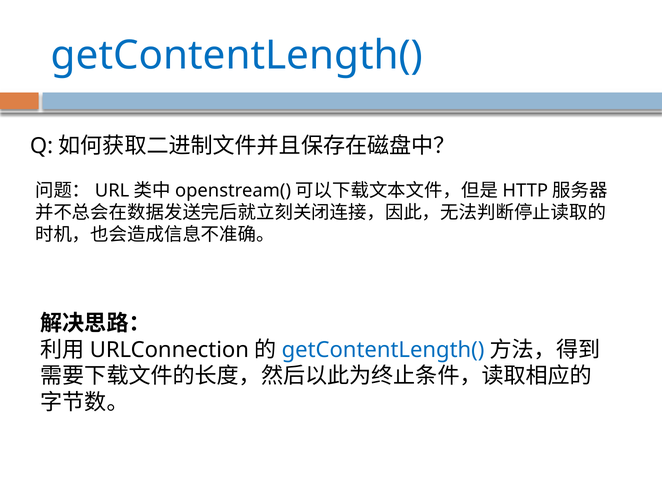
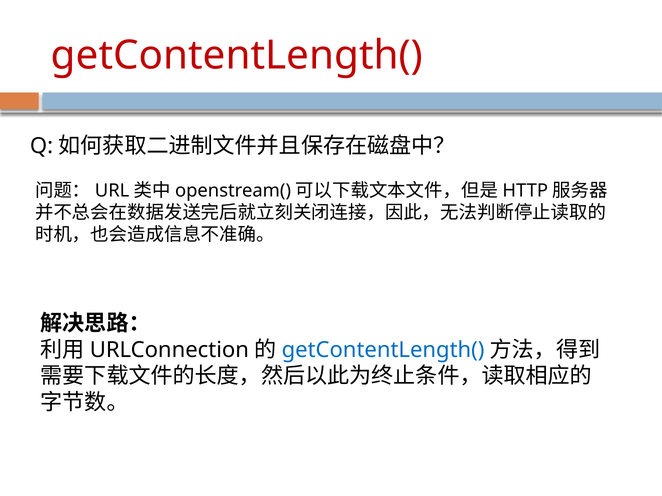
getContentLength( at (237, 55) colour: blue -> red
